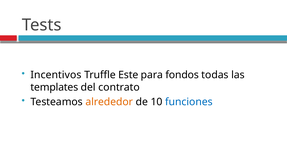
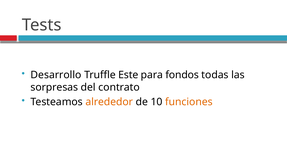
Incentivos: Incentivos -> Desarrollo
templates: templates -> sorpresas
funciones colour: blue -> orange
